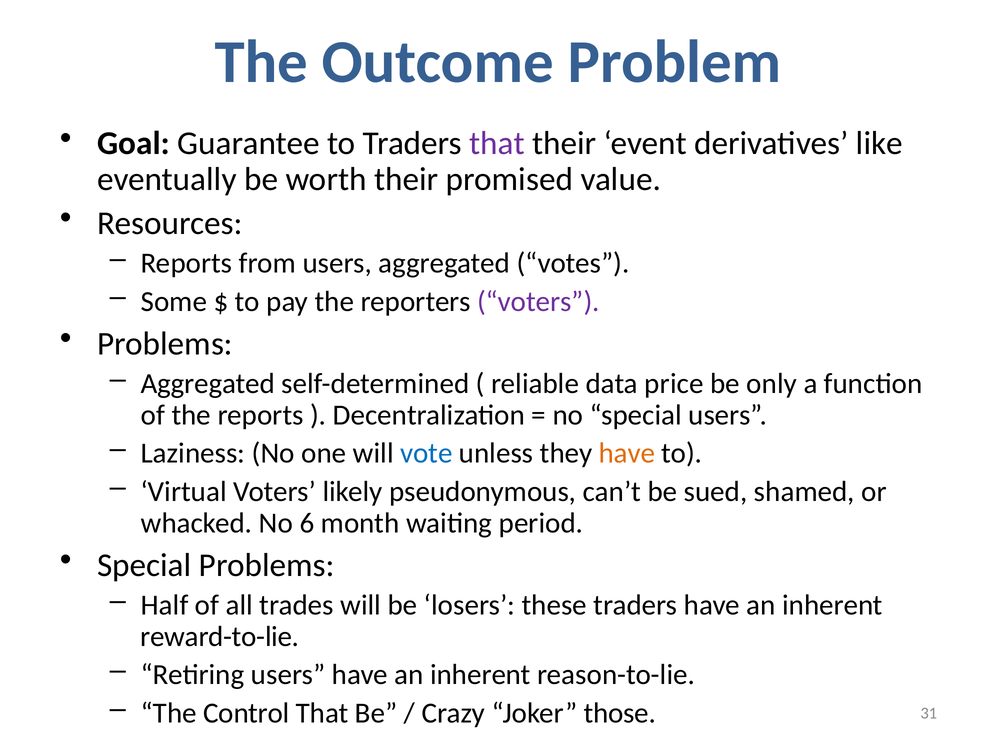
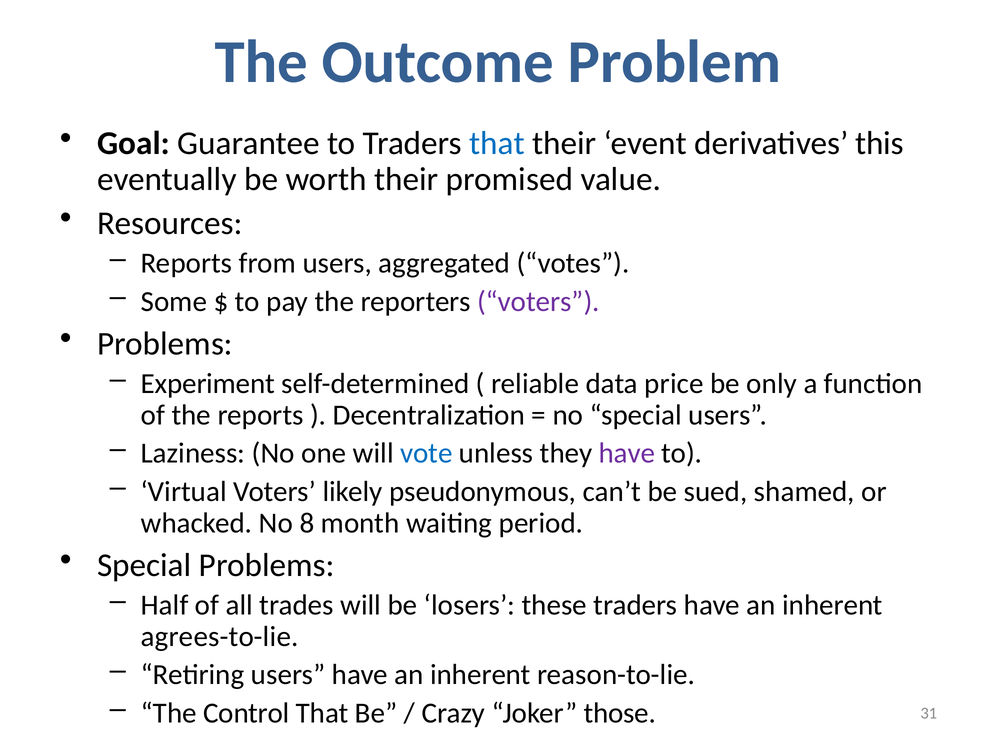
that at (497, 144) colour: purple -> blue
like: like -> this
Aggregated at (208, 384): Aggregated -> Experiment
have at (627, 454) colour: orange -> purple
6: 6 -> 8
reward-to-lie: reward-to-lie -> agrees-to-lie
